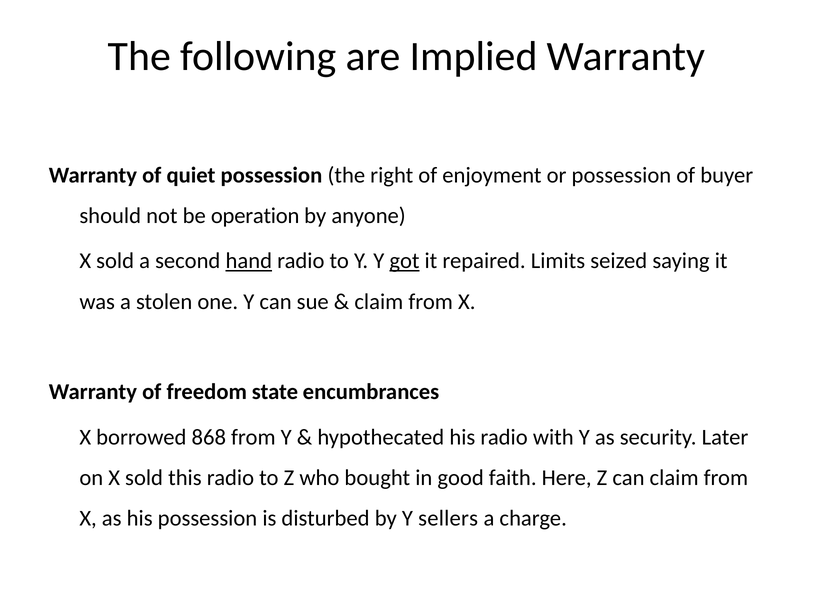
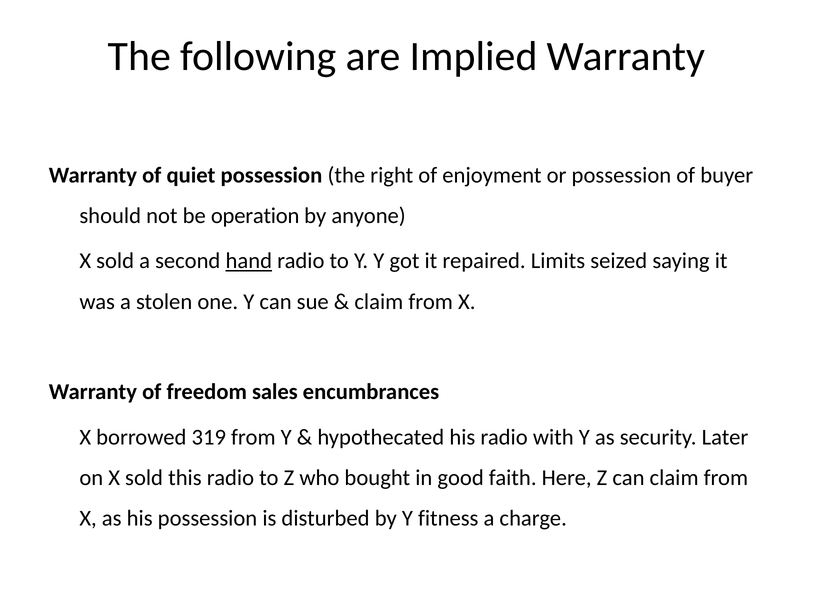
got underline: present -> none
state: state -> sales
868: 868 -> 319
sellers: sellers -> fitness
